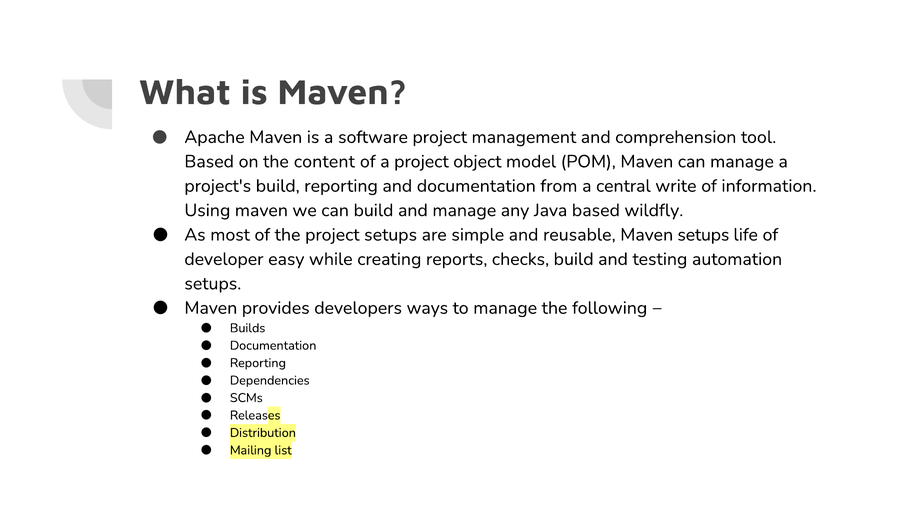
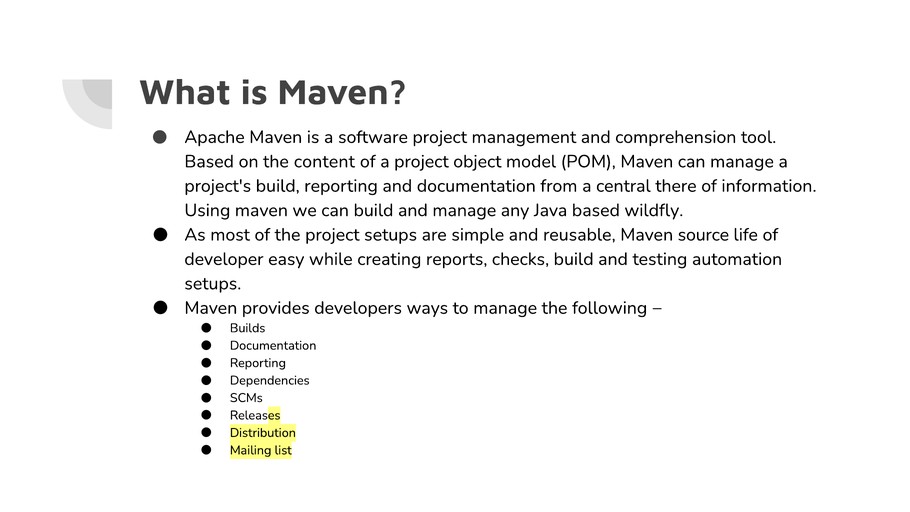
write: write -> there
Maven setups: setups -> source
